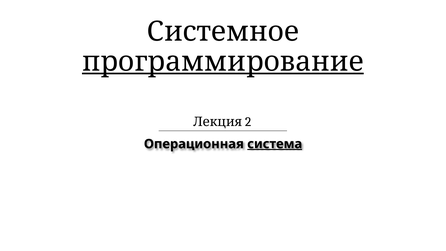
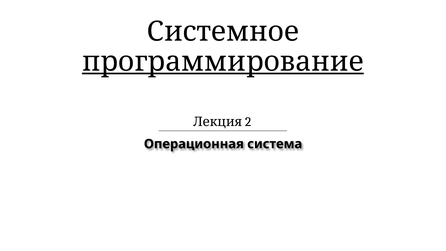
система underline: present -> none
